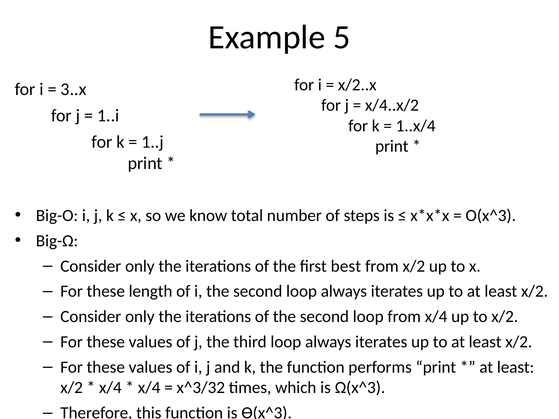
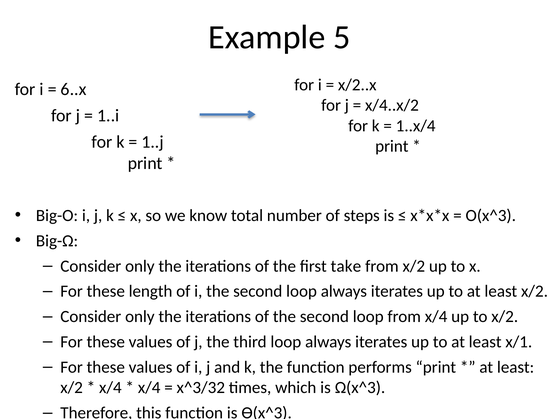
3..x: 3..x -> 6..x
best: best -> take
x/2 at (519, 342): x/2 -> x/1
